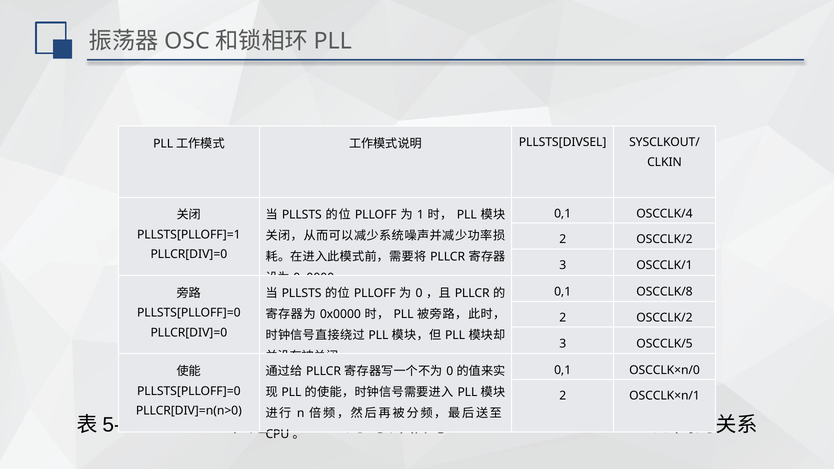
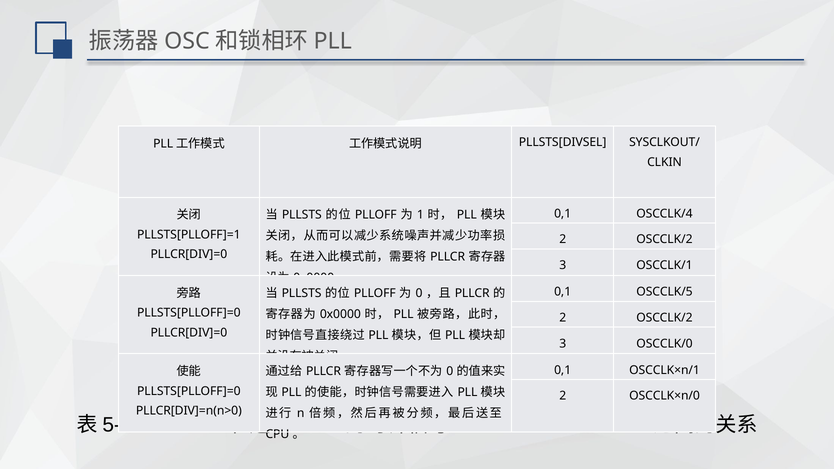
OSCCLK/8: OSCCLK/8 -> OSCCLK/5
OSCCLK/5: OSCCLK/5 -> OSCCLK/0
OSCCLK×n/0: OSCCLK×n/0 -> OSCCLK×n/1
OSCCLK×n/1: OSCCLK×n/1 -> OSCCLK×n/0
